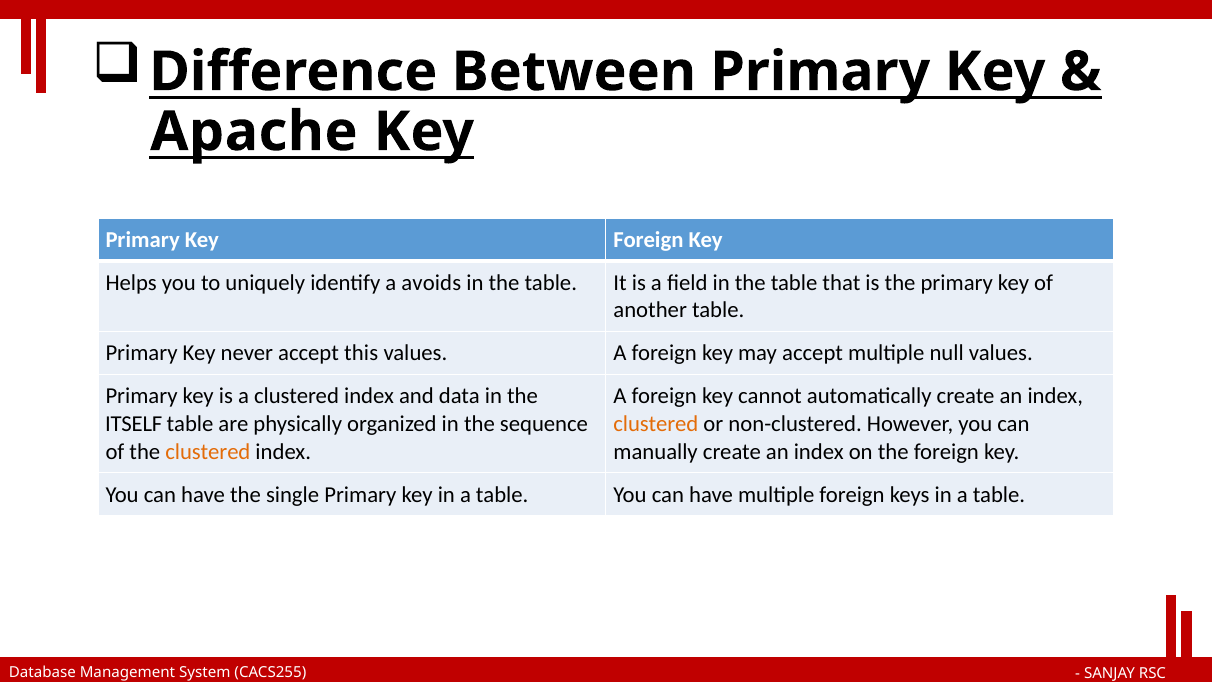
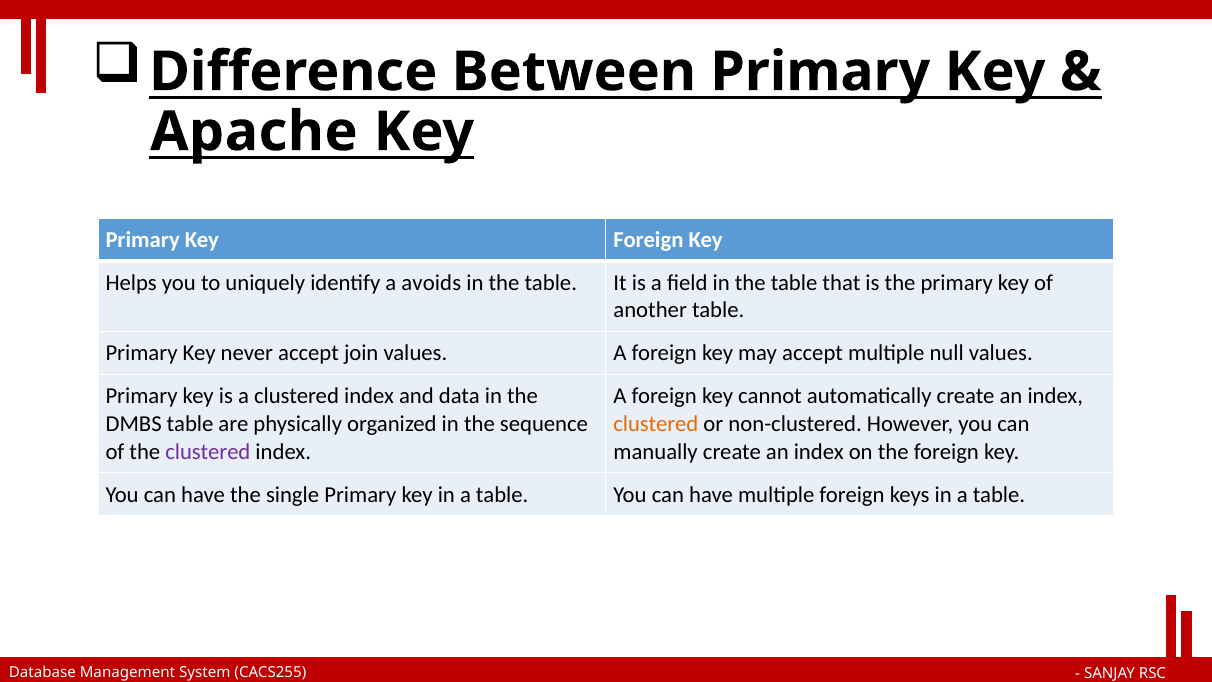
this: this -> join
ITSELF: ITSELF -> DMBS
clustered at (208, 452) colour: orange -> purple
